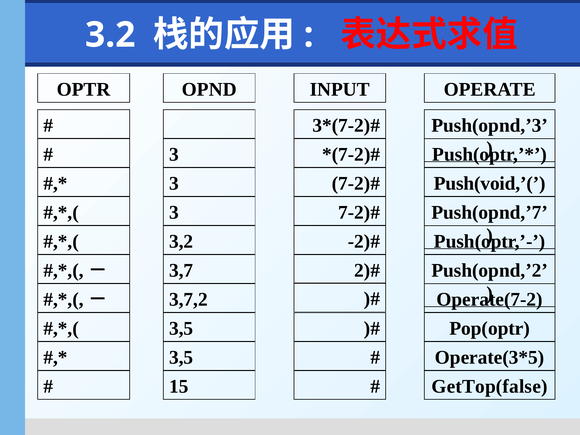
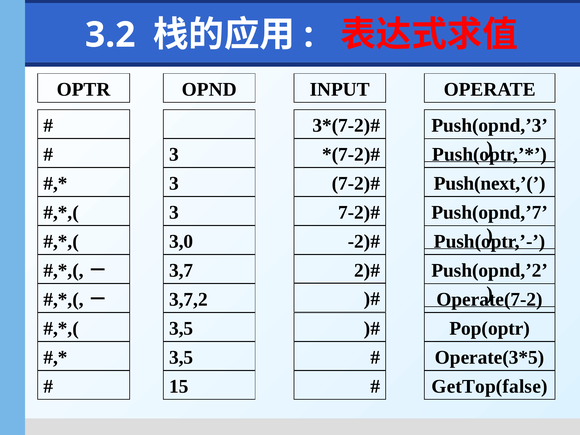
Push(void,’(: Push(void,’( -> Push(next,’(
3,2: 3,2 -> 3,0
